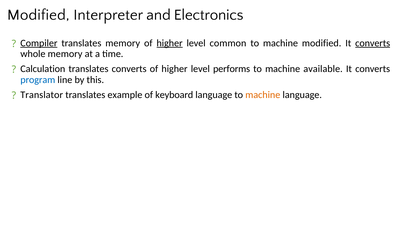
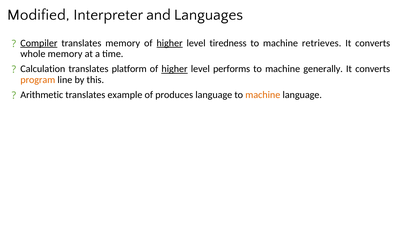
Electronics: Electronics -> Languages
common: common -> tiredness
machine modified: modified -> retrieves
converts at (373, 43) underline: present -> none
translates converts: converts -> platform
higher at (175, 69) underline: none -> present
available: available -> generally
program colour: blue -> orange
Translator: Translator -> Arithmetic
keyboard: keyboard -> produces
